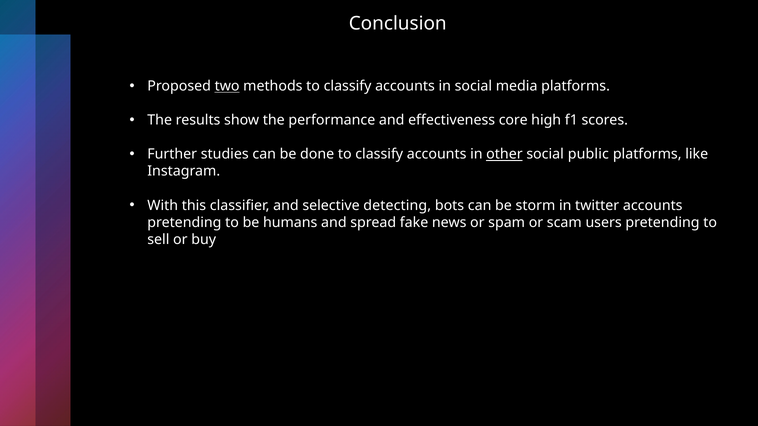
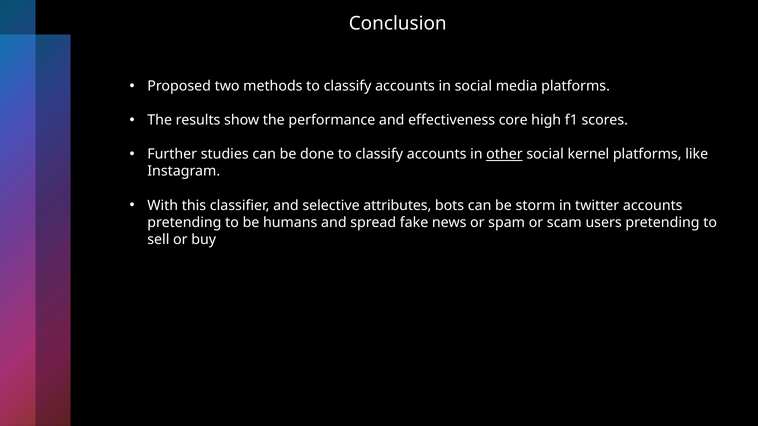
two underline: present -> none
public: public -> kernel
detecting: detecting -> attributes
